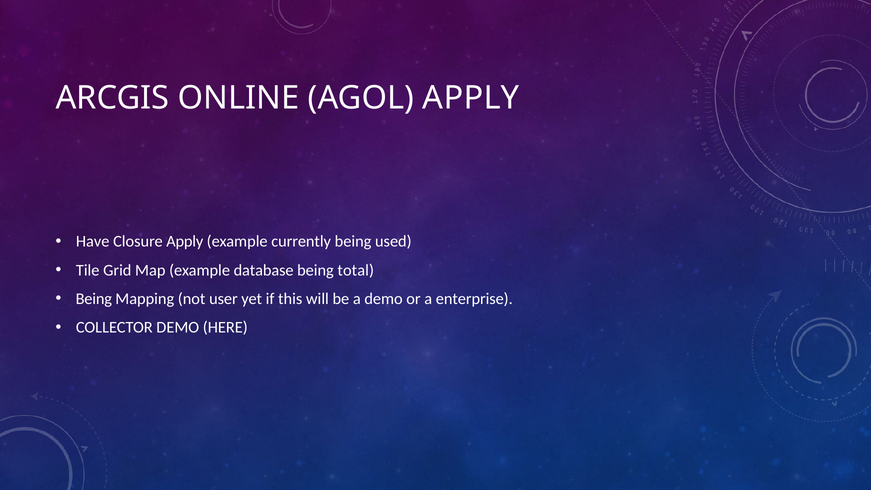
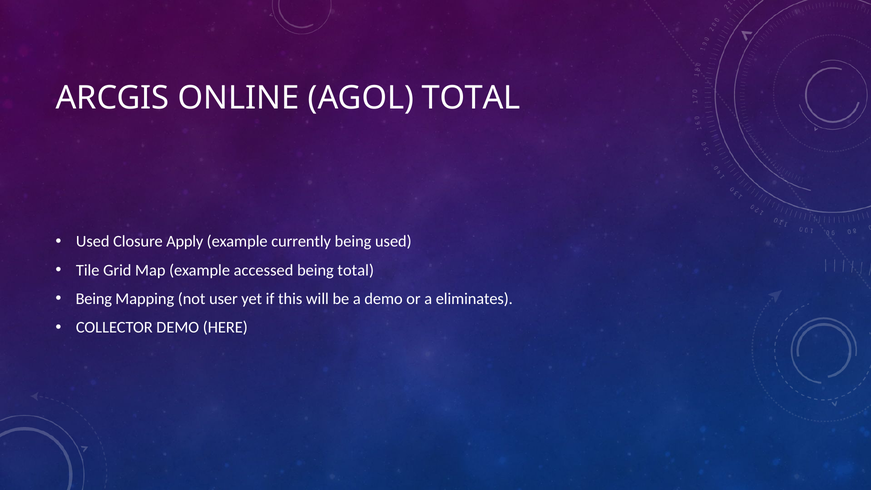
AGOL APPLY: APPLY -> TOTAL
Have at (93, 241): Have -> Used
database: database -> accessed
enterprise: enterprise -> eliminates
